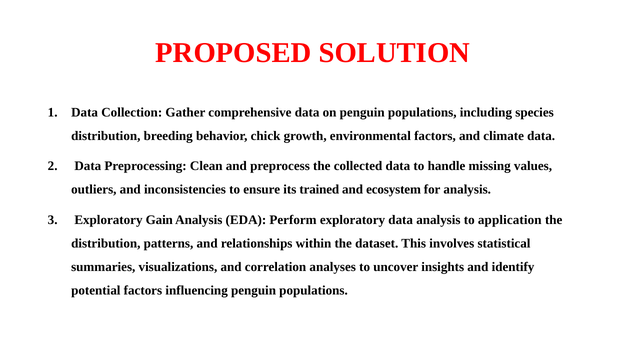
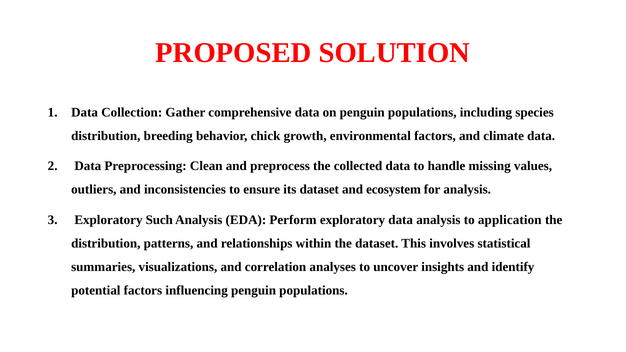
its trained: trained -> dataset
Gain: Gain -> Such
